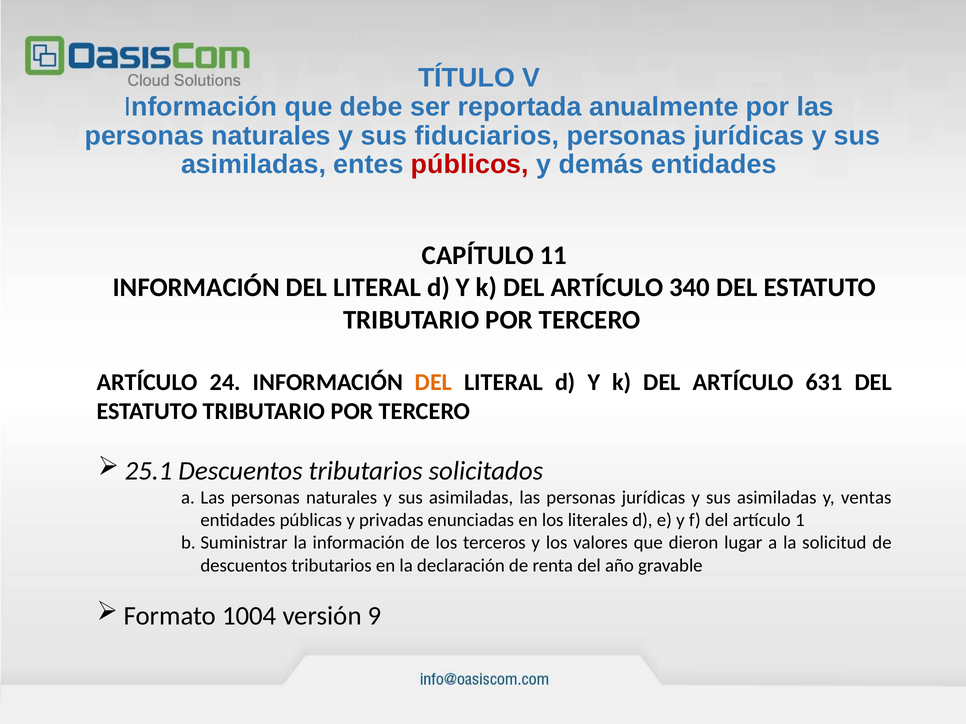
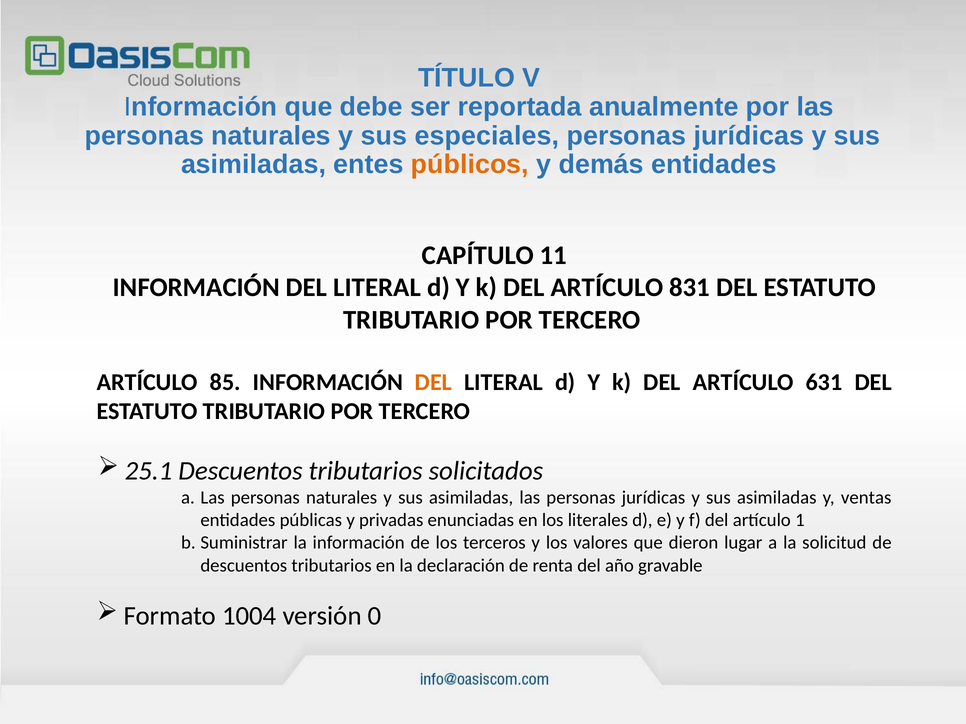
fiduciarios: fiduciarios -> especiales
públicos colour: red -> orange
340: 340 -> 831
24: 24 -> 85
9: 9 -> 0
